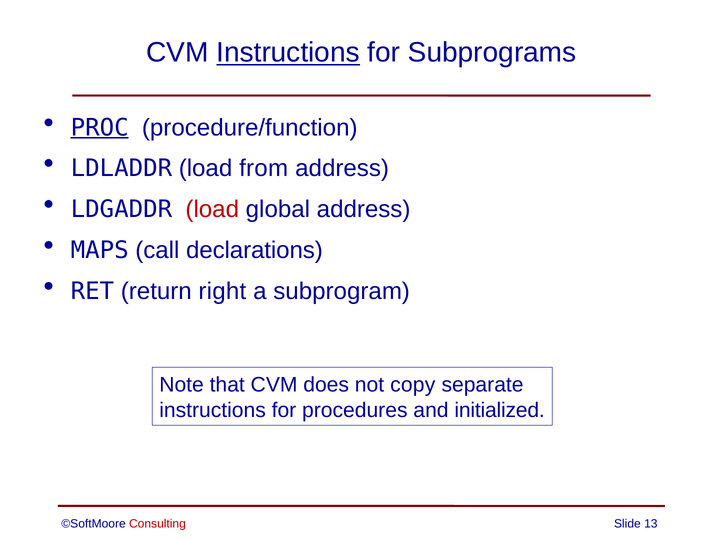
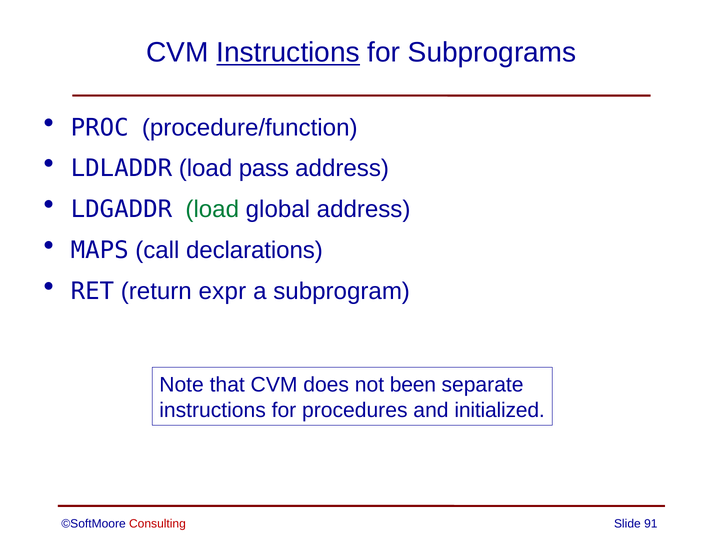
PROC underline: present -> none
from: from -> pass
load at (212, 210) colour: red -> green
right: right -> expr
copy: copy -> been
13: 13 -> 91
